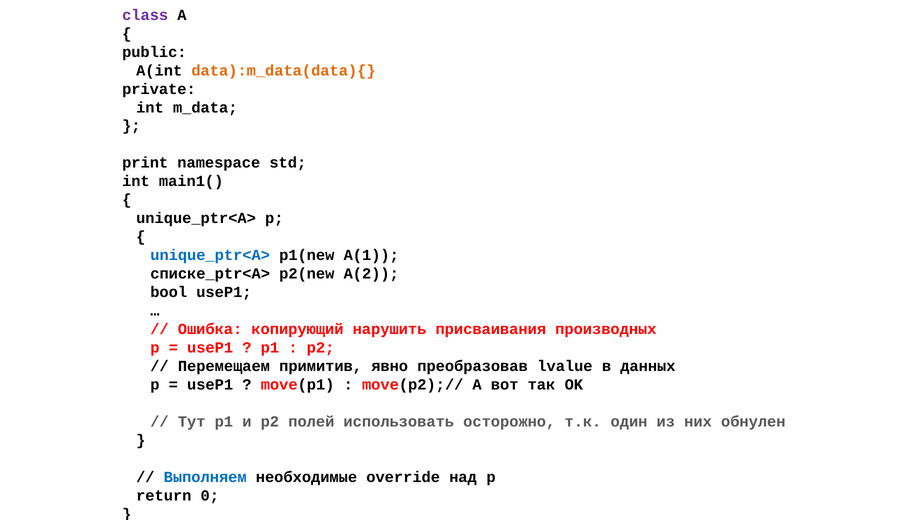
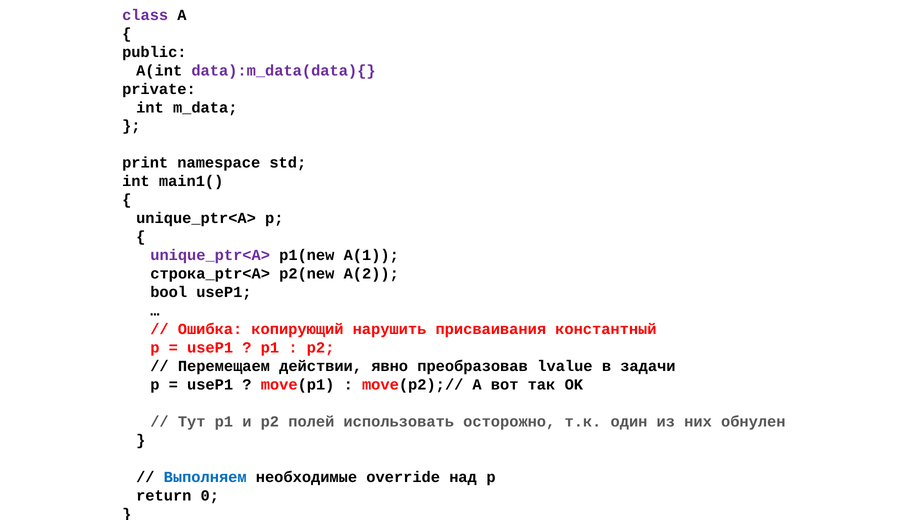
data):m_data(data){ colour: orange -> purple
unique_ptr<A> at (210, 255) colour: blue -> purple
списке_ptr<A>: списке_ptr<A> -> строка_ptr<A>
производных: производных -> константный
примитив: примитив -> действии
данных: данных -> задачи
